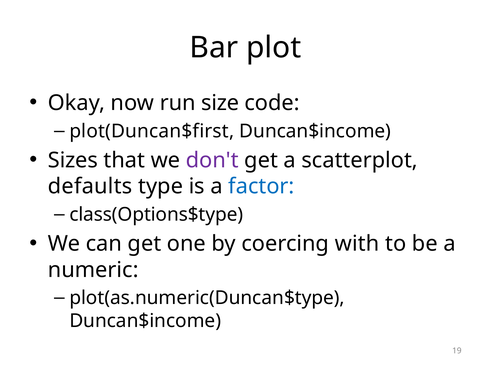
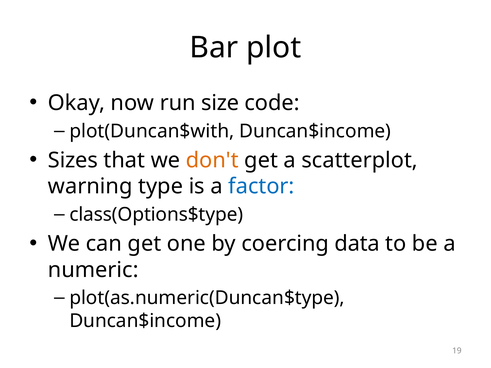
plot(Duncan$first: plot(Duncan$first -> plot(Duncan$with
don't colour: purple -> orange
defaults: defaults -> warning
with: with -> data
